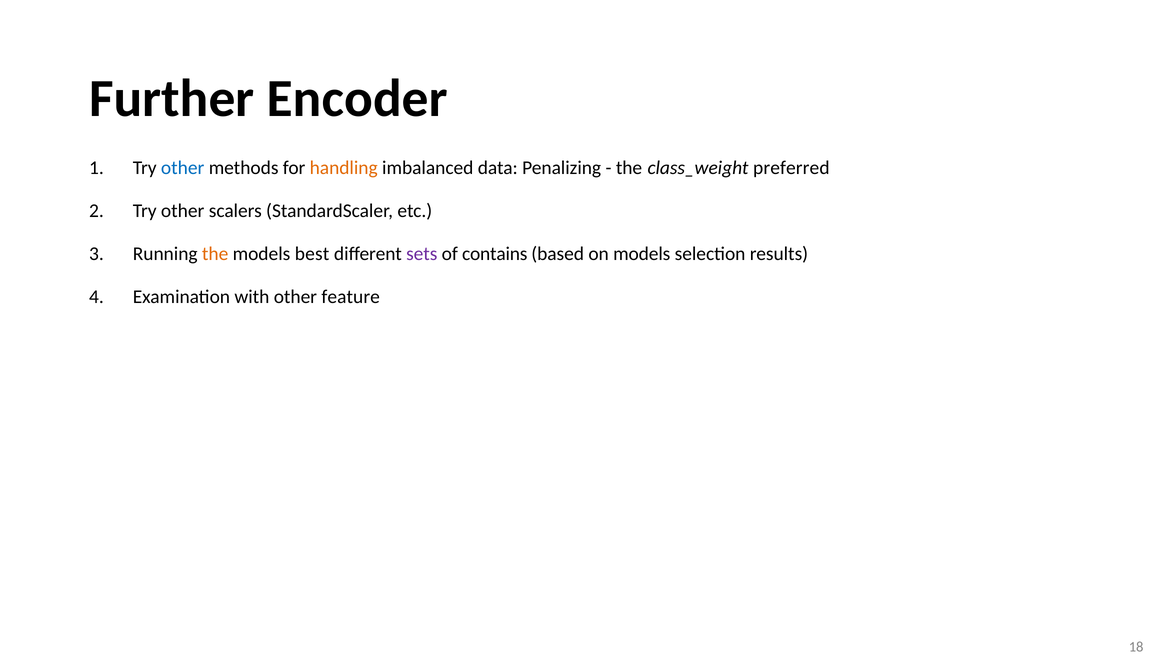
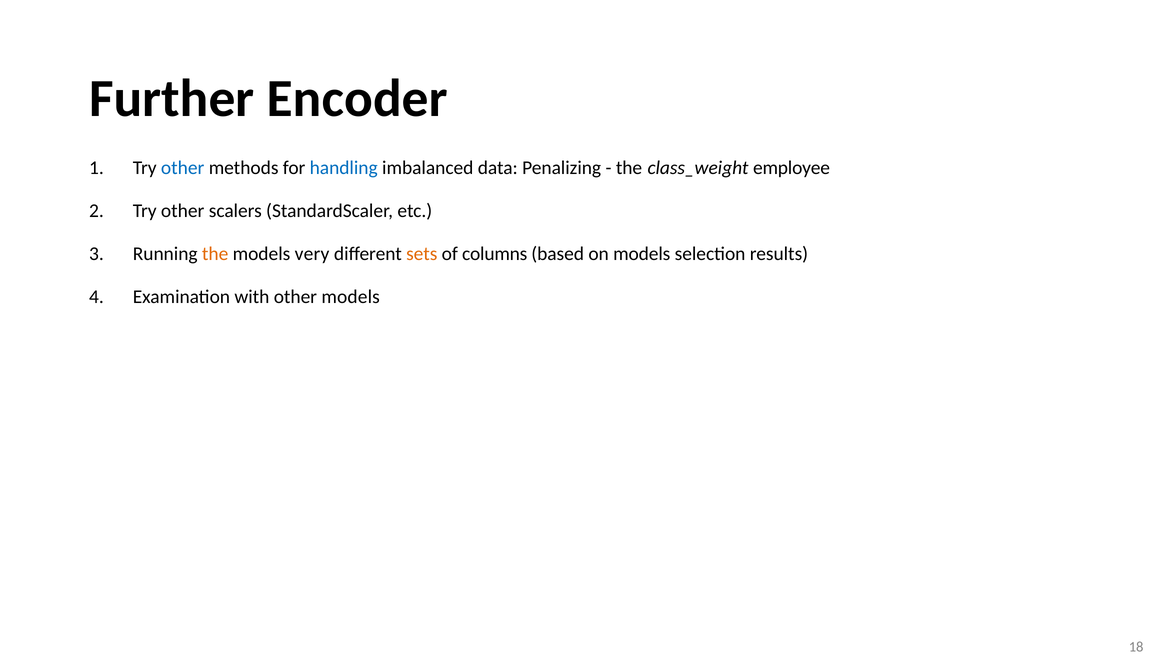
handling colour: orange -> blue
preferred: preferred -> employee
best: best -> very
sets colour: purple -> orange
contains: contains -> columns
other feature: feature -> models
